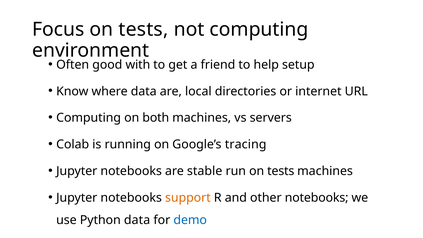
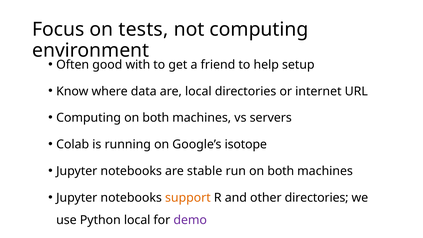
tracing: tracing -> isotope
run on tests: tests -> both
other notebooks: notebooks -> directories
Python data: data -> local
demo colour: blue -> purple
